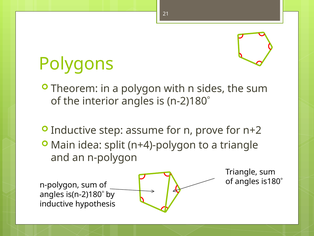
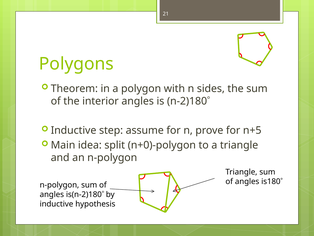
n+2: n+2 -> n+5
n+4)-polygon: n+4)-polygon -> n+0)-polygon
